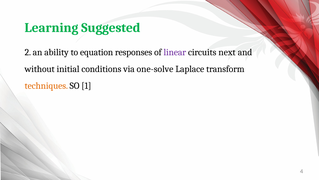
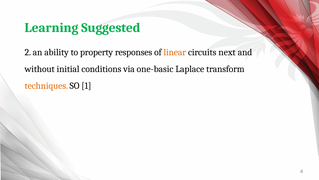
equation: equation -> property
linear colour: purple -> orange
one-solve: one-solve -> one-basic
